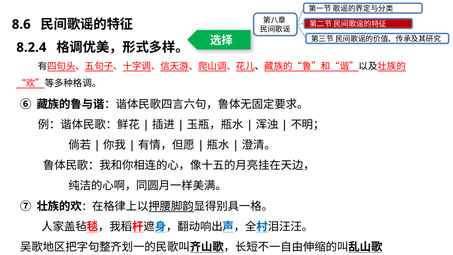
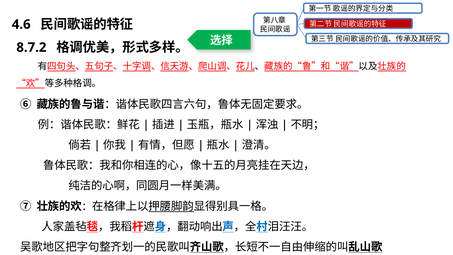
8.6: 8.6 -> 4.6
8.2.4: 8.2.4 -> 8.7.2
